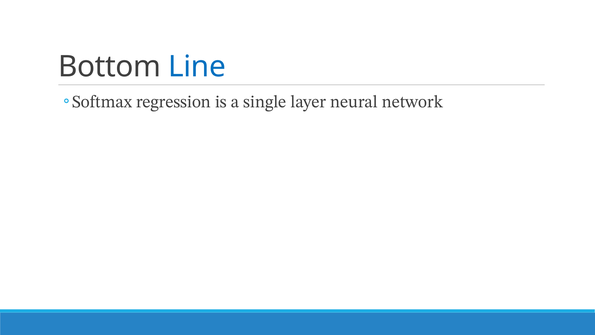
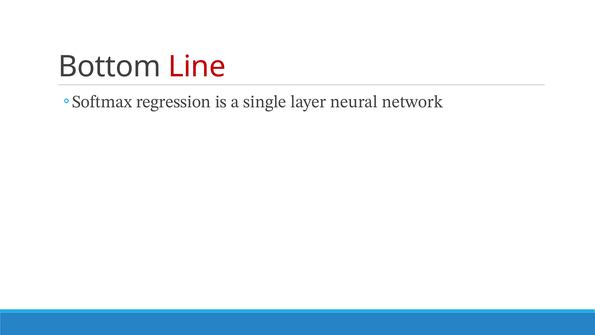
Line colour: blue -> red
